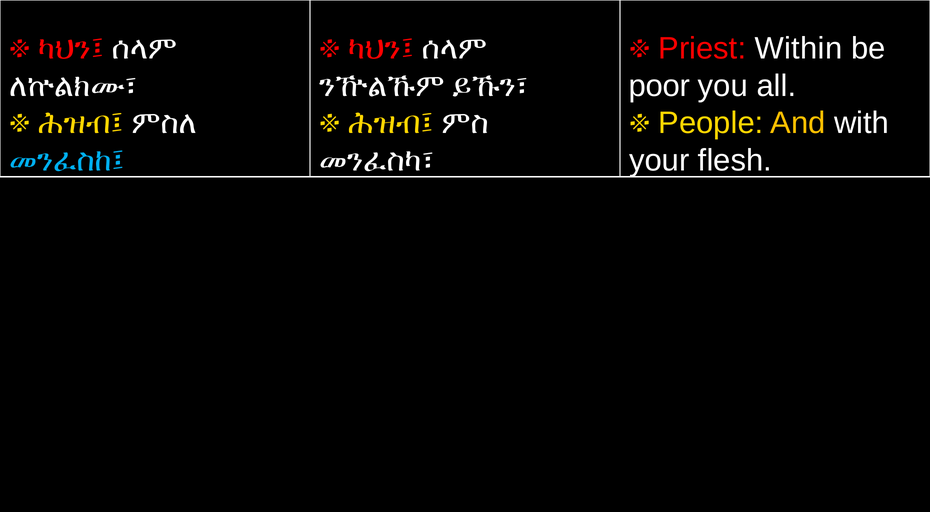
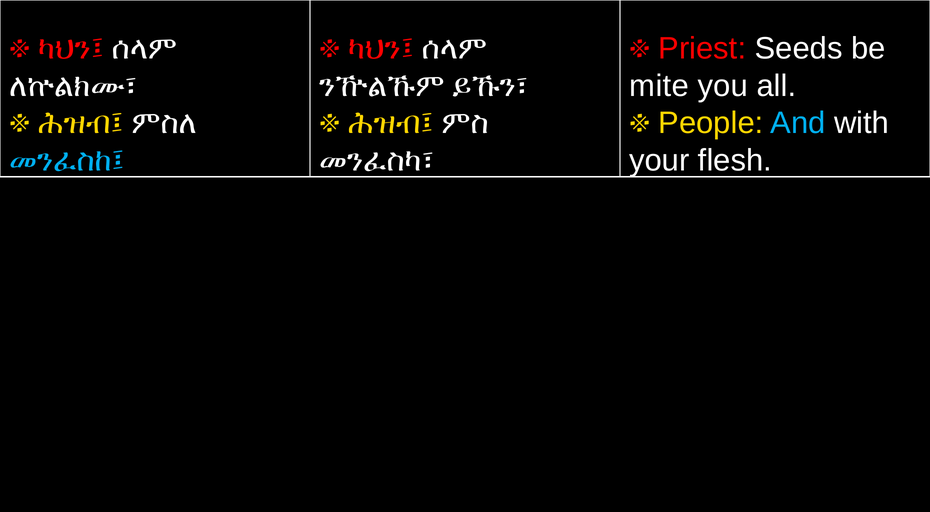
Within: Within -> Seeds
poor: poor -> mite
And colour: yellow -> light blue
